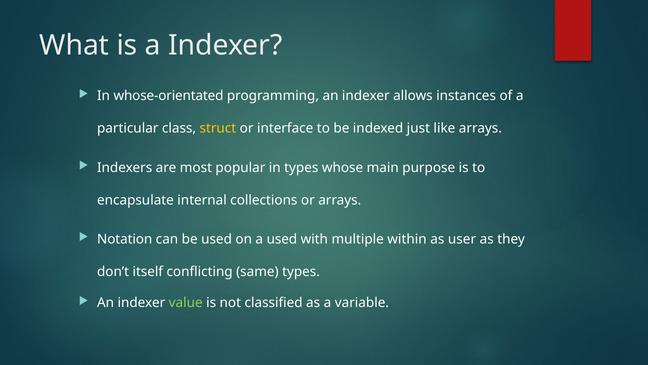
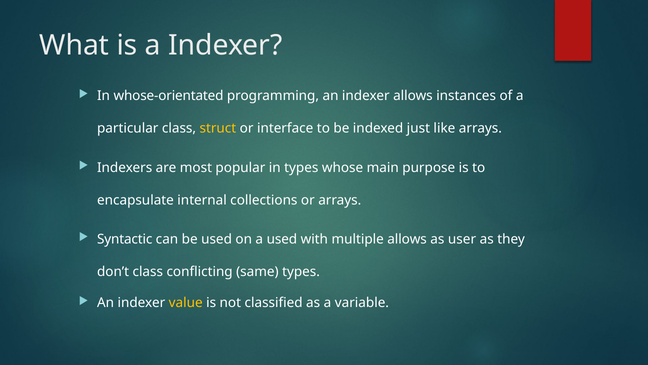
Notation: Notation -> Syntactic
multiple within: within -> allows
don’t itself: itself -> class
value colour: light green -> yellow
